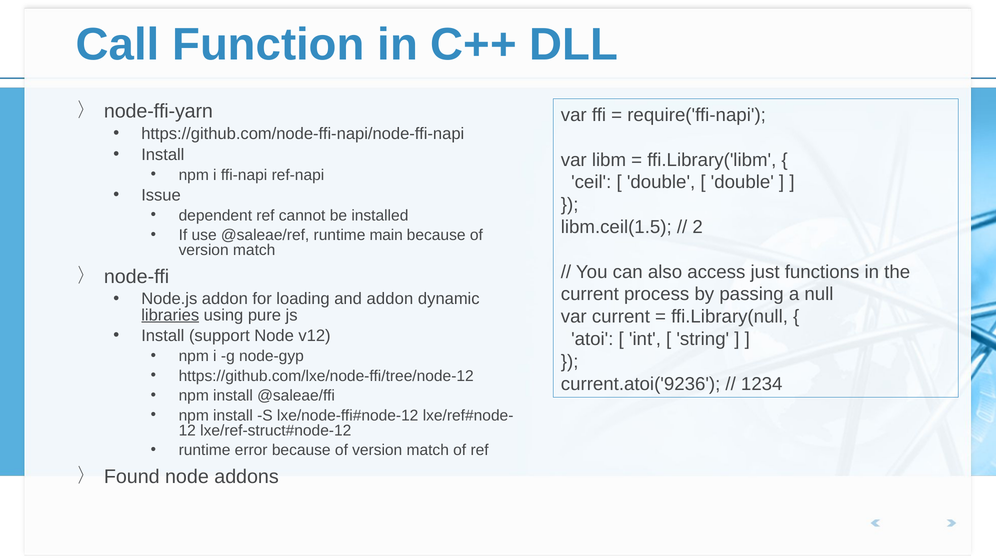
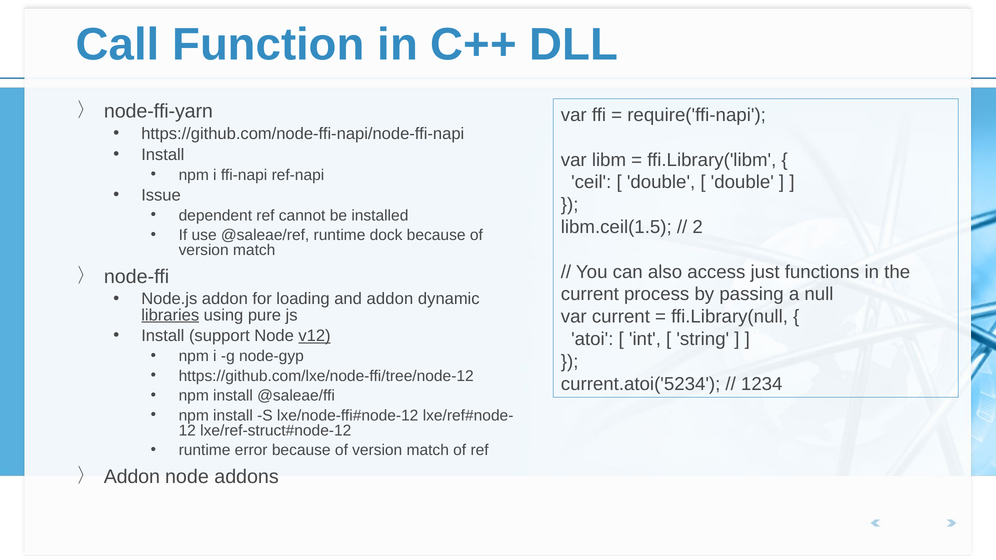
main: main -> dock
v12 underline: none -> present
current.atoi('9236: current.atoi('9236 -> current.atoi('5234
Found at (132, 477): Found -> Addon
